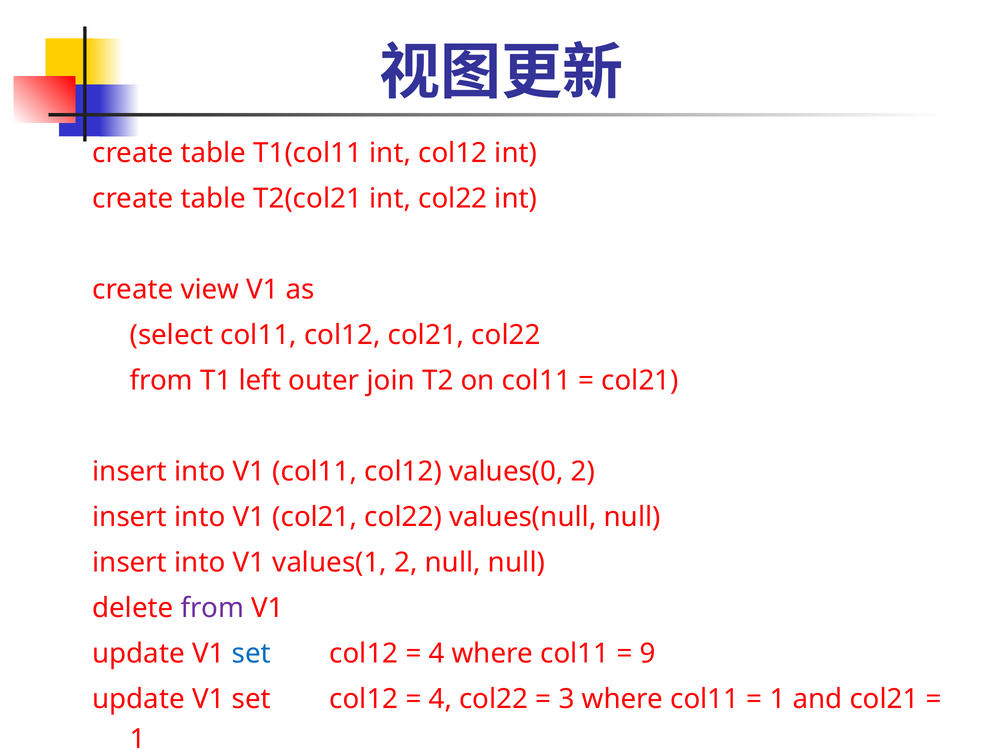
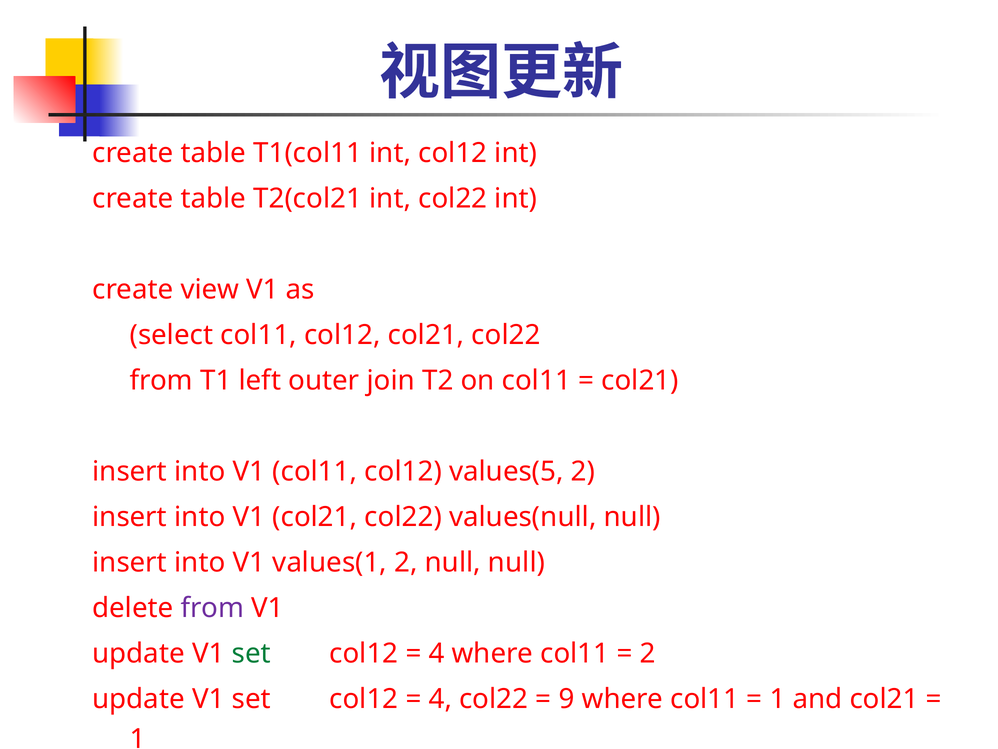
values(0: values(0 -> values(5
set at (251, 653) colour: blue -> green
9 at (648, 653): 9 -> 2
3: 3 -> 9
